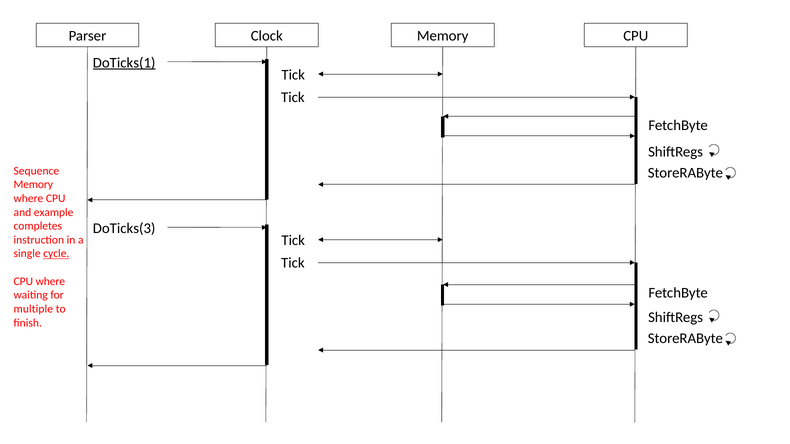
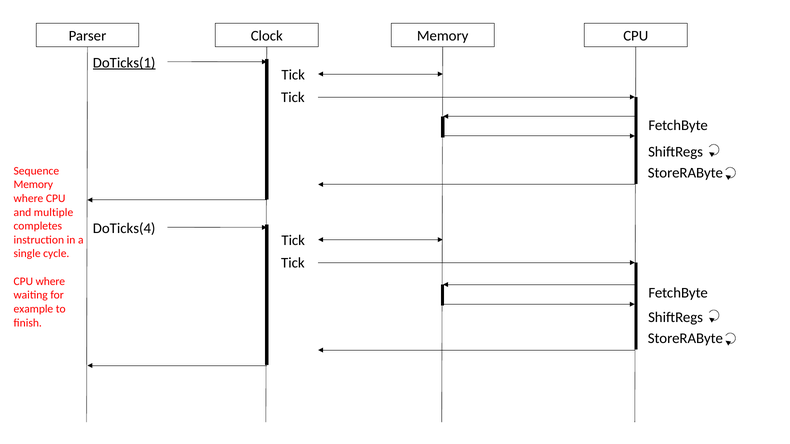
example: example -> multiple
DoTicks(3: DoTicks(3 -> DoTicks(4
cycle underline: present -> none
multiple: multiple -> example
